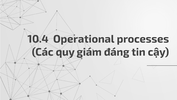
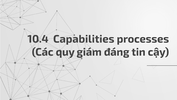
Operational: Operational -> Capabilities
